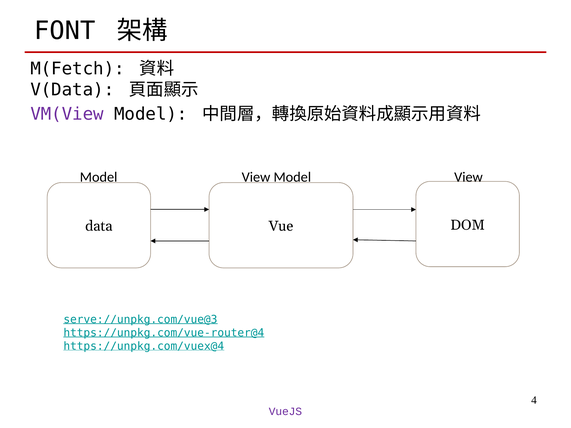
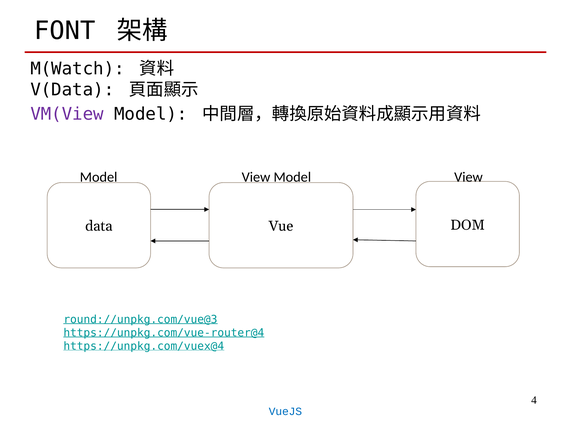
M(Fetch: M(Fetch -> M(Watch
serve://unpkg.com/vue@3: serve://unpkg.com/vue@3 -> round://unpkg.com/vue@3
VueJS colour: purple -> blue
